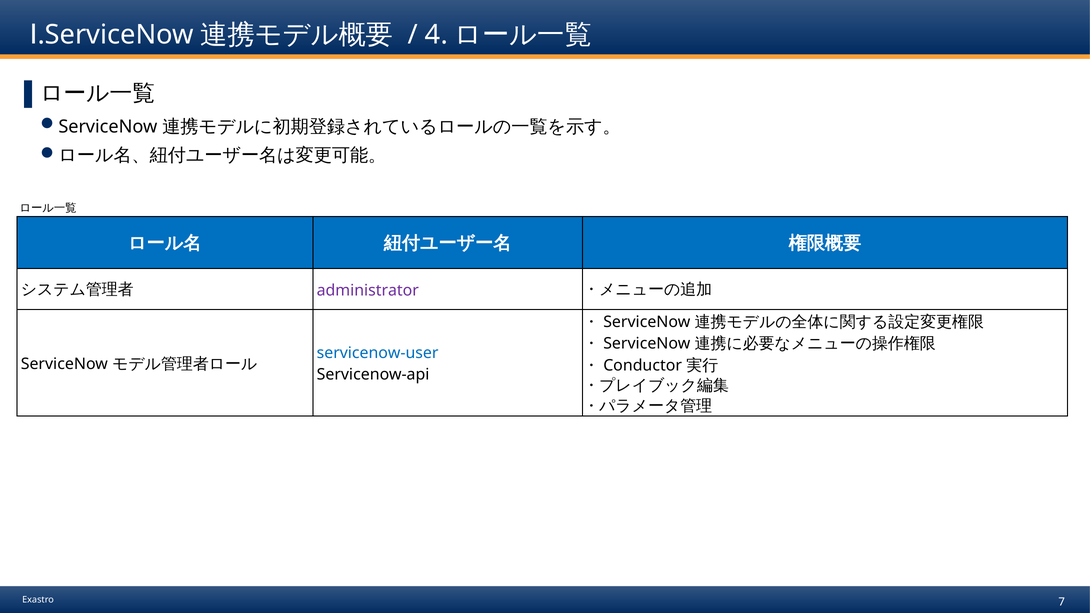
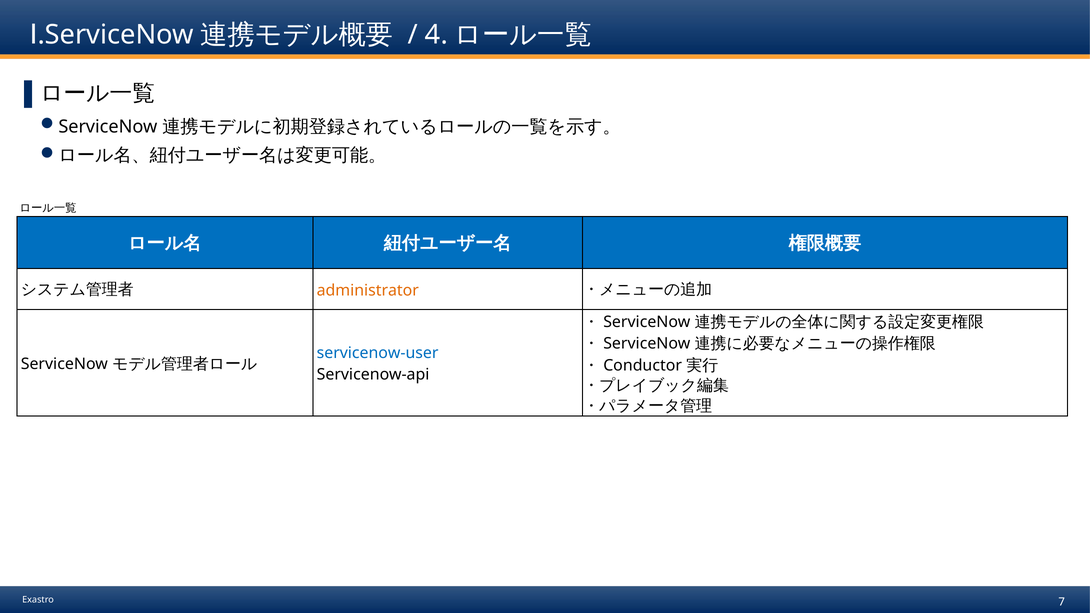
administrator colour: purple -> orange
